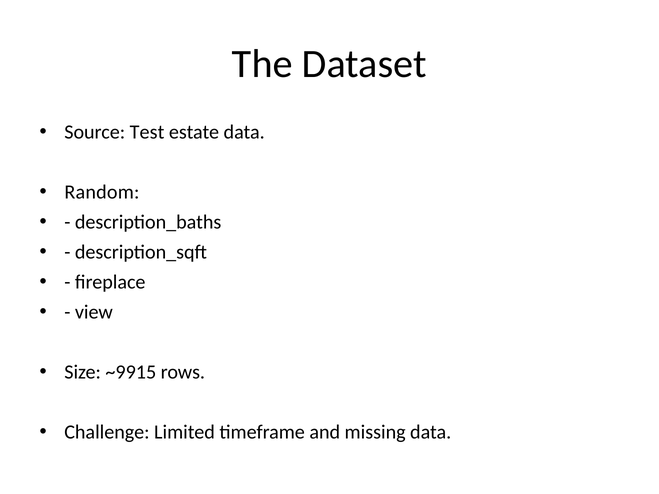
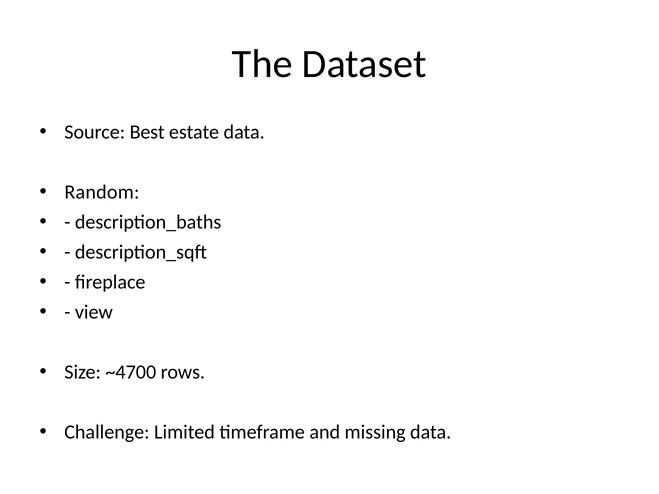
Test: Test -> Best
~9915: ~9915 -> ~4700
